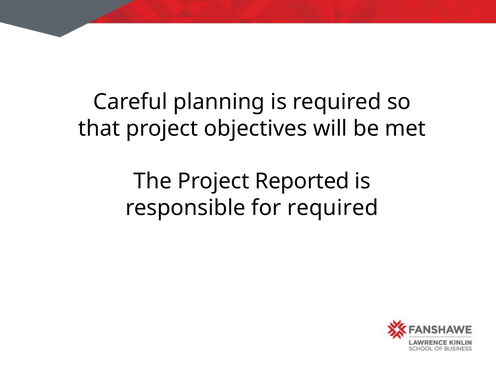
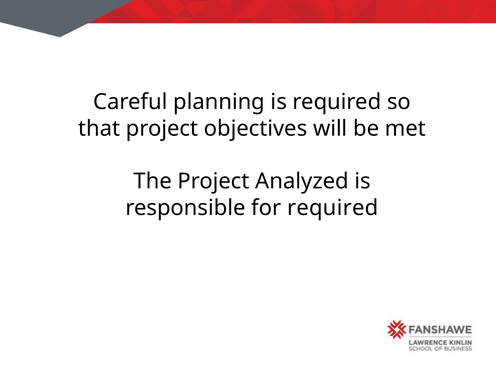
Reported: Reported -> Analyzed
